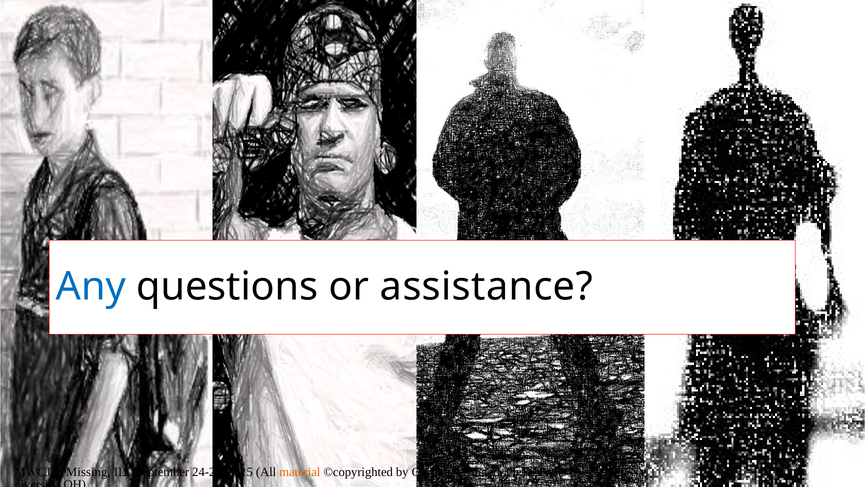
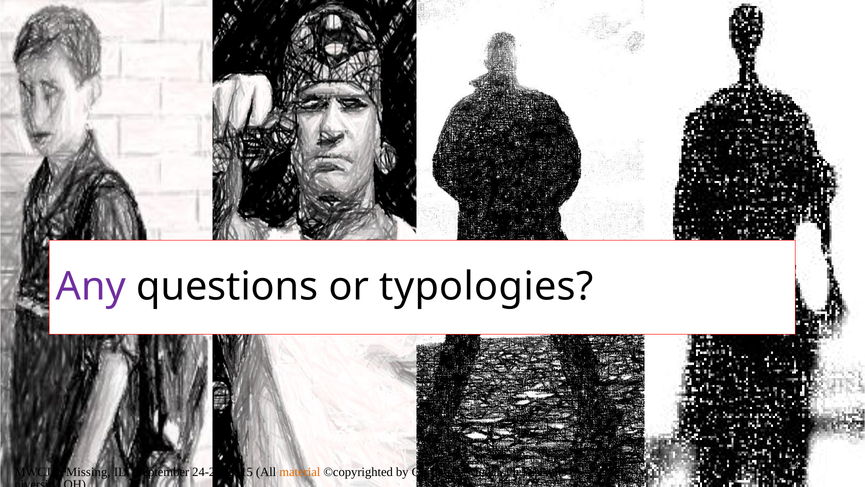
Any colour: blue -> purple
assistance: assistance -> typologies
Stated: Stated -> Medal
